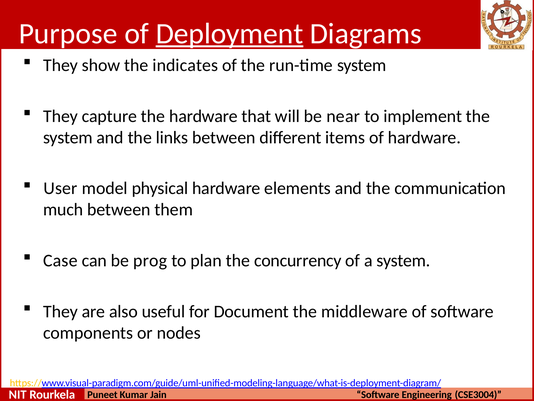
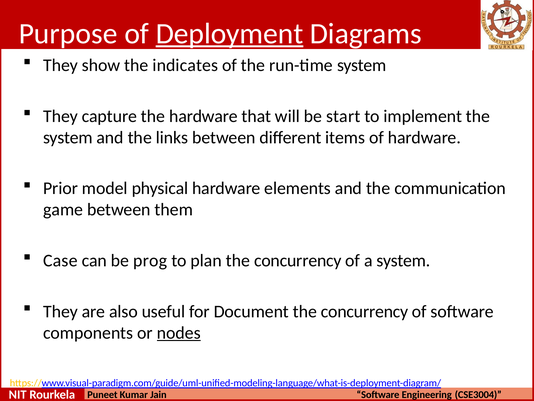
near: near -> start
User: User -> Prior
much: much -> game
Document the middleware: middleware -> concurrency
nodes underline: none -> present
